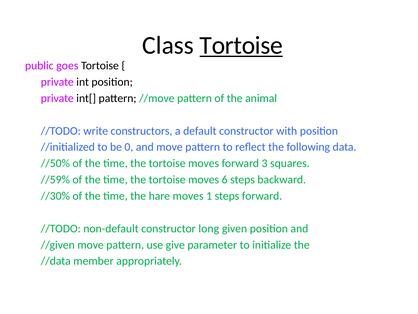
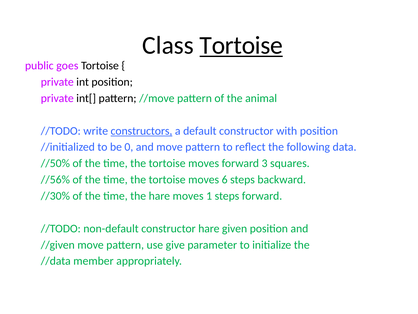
constructors underline: none -> present
//59%: //59% -> //56%
constructor long: long -> hare
